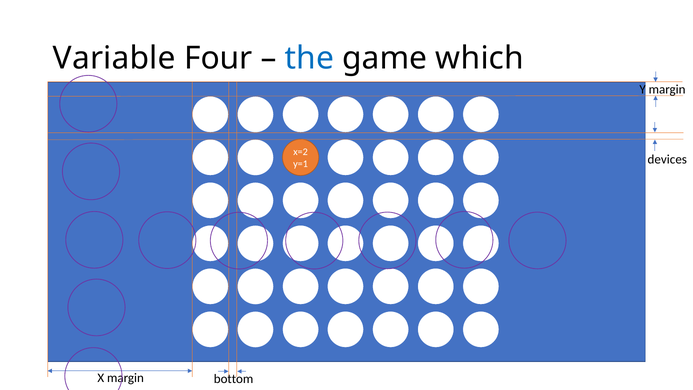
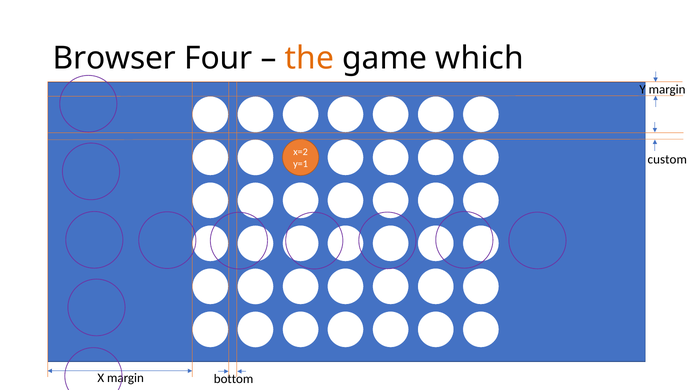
Variable: Variable -> Browser
the colour: blue -> orange
devices: devices -> custom
